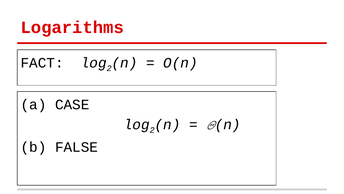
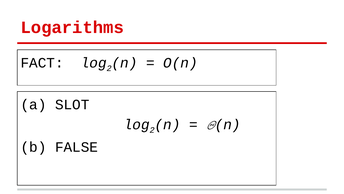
CASE: CASE -> SLOT
